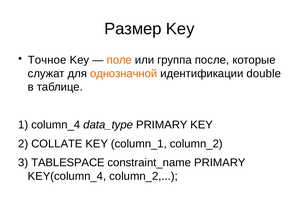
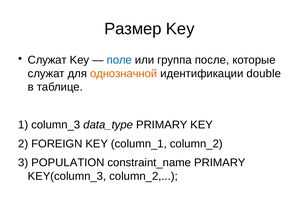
Точное at (47, 60): Точное -> Служат
поле colour: orange -> blue
column_4: column_4 -> column_3
COLLATE: COLLATE -> FOREIGN
TABLESPACE: TABLESPACE -> POPULATION
KEY(column_4: KEY(column_4 -> KEY(column_3
